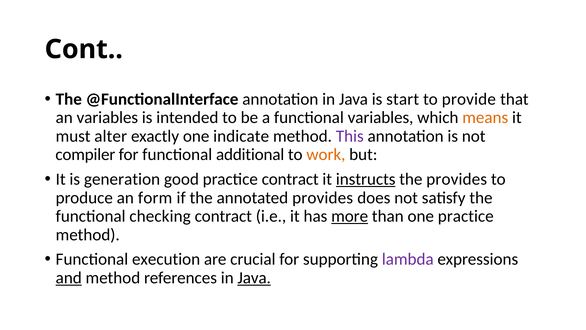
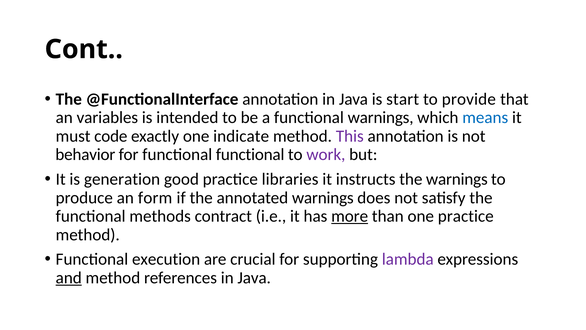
functional variables: variables -> warnings
means colour: orange -> blue
alter: alter -> code
compiler: compiler -> behavior
functional additional: additional -> functional
work colour: orange -> purple
practice contract: contract -> libraries
instructs underline: present -> none
the provides: provides -> warnings
annotated provides: provides -> warnings
checking: checking -> methods
Java at (254, 277) underline: present -> none
